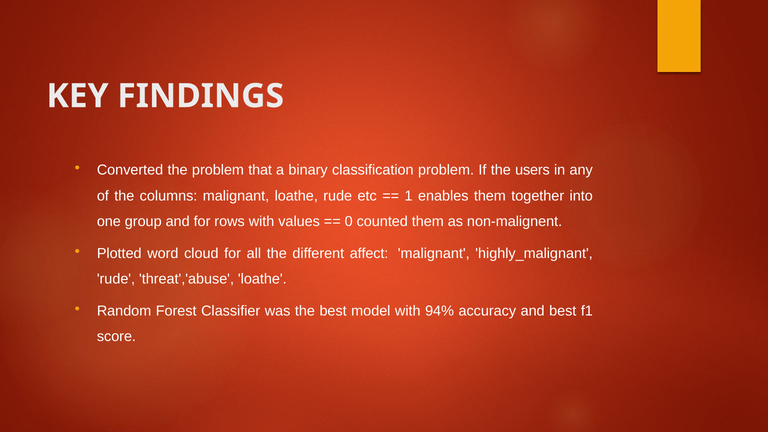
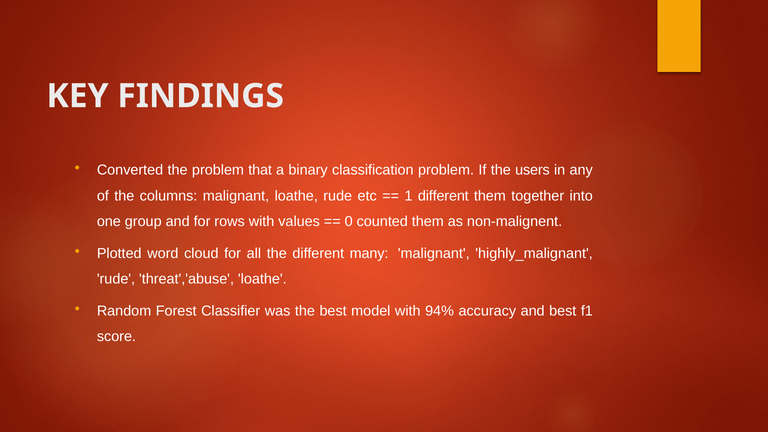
1 enables: enables -> different
affect: affect -> many
